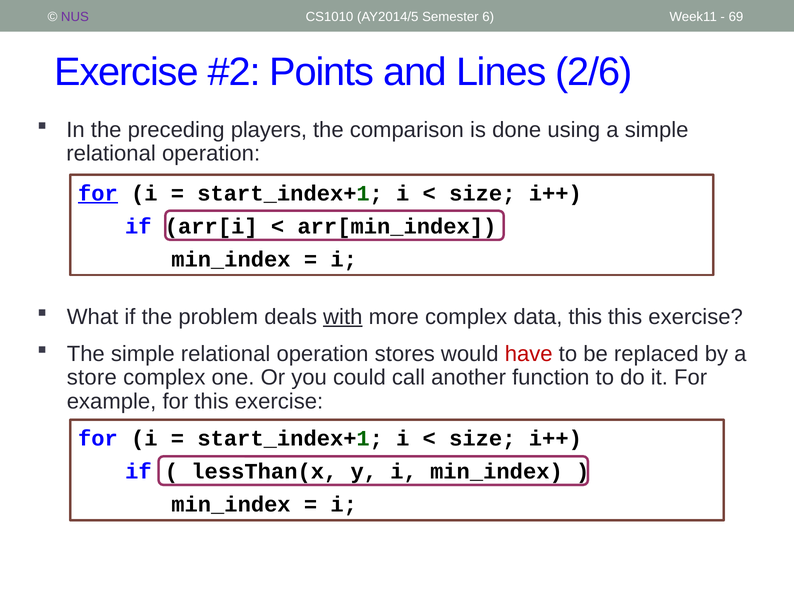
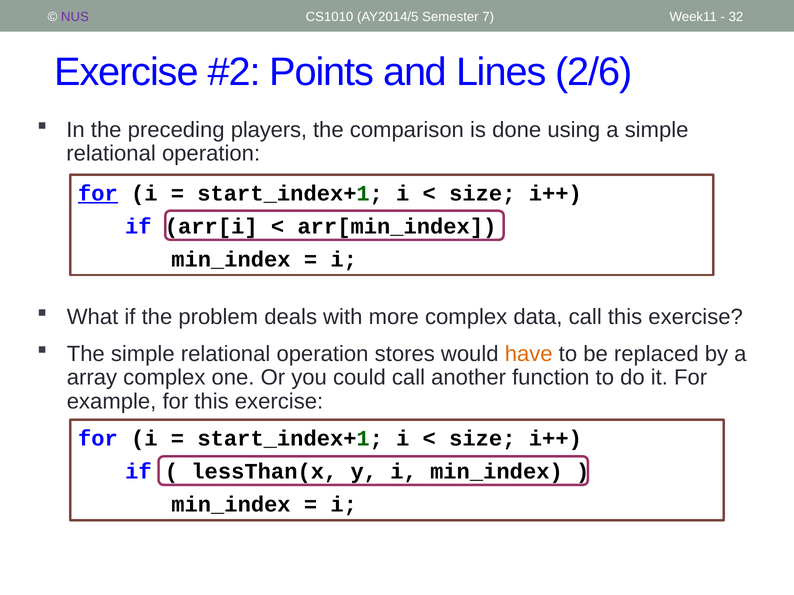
6: 6 -> 7
69: 69 -> 32
with underline: present -> none
data this: this -> call
have colour: red -> orange
store: store -> array
